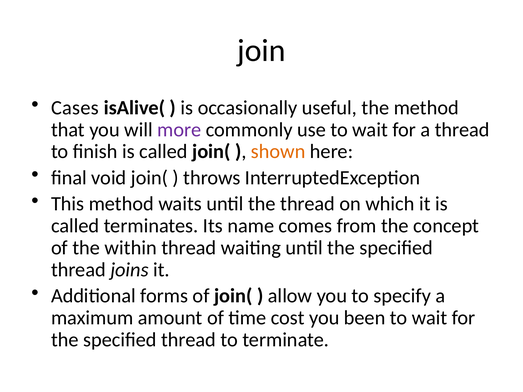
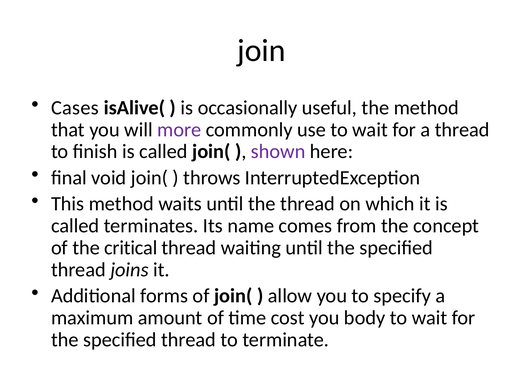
shown colour: orange -> purple
within: within -> critical
been: been -> body
